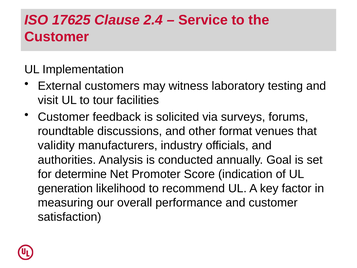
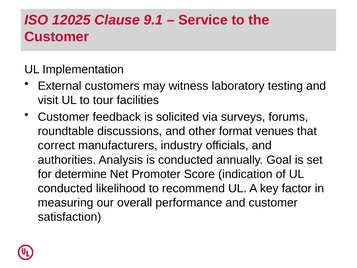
17625: 17625 -> 12025
2.4: 2.4 -> 9.1
validity: validity -> correct
generation at (65, 188): generation -> conducted
